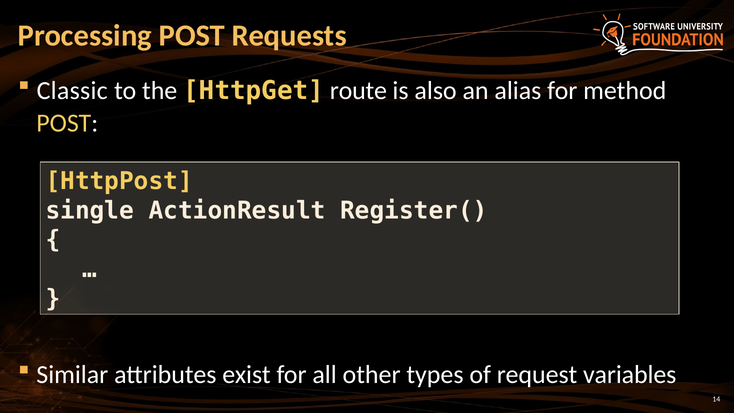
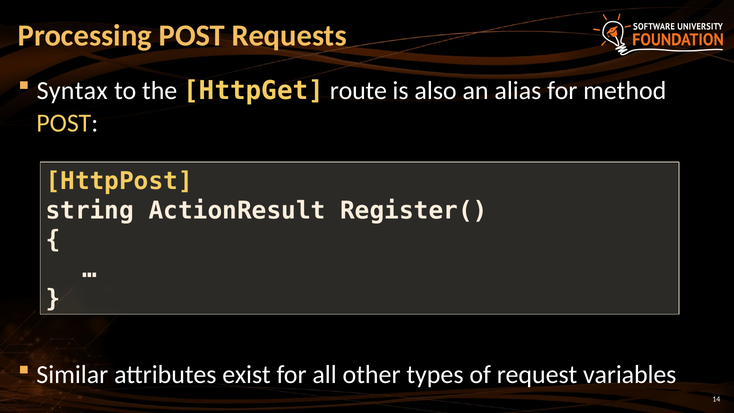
Classic: Classic -> Syntax
single: single -> string
